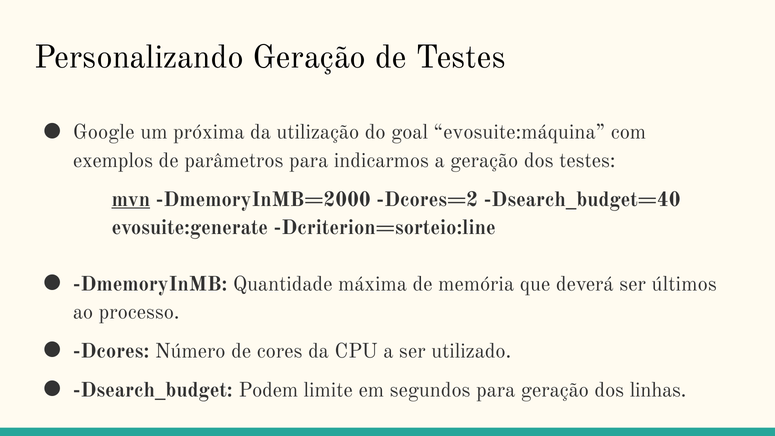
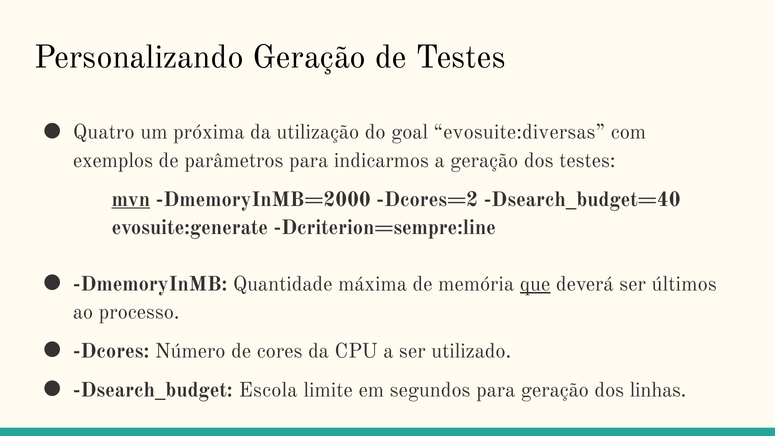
Google: Google -> Quatro
evosuite:máquina: evosuite:máquina -> evosuite:diversas
Dcriterion=sorteio:line: Dcriterion=sorteio:line -> Dcriterion=sempre:line
que underline: none -> present
Podem: Podem -> Escola
